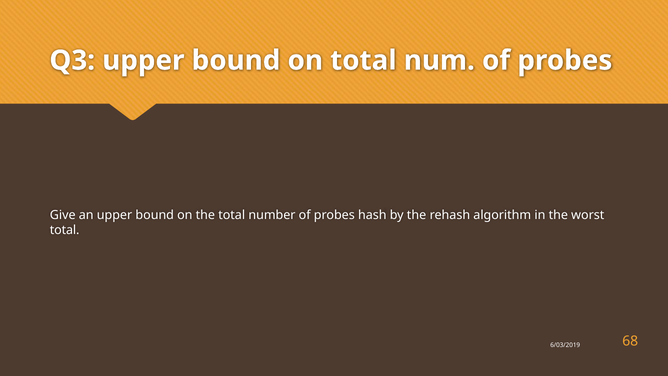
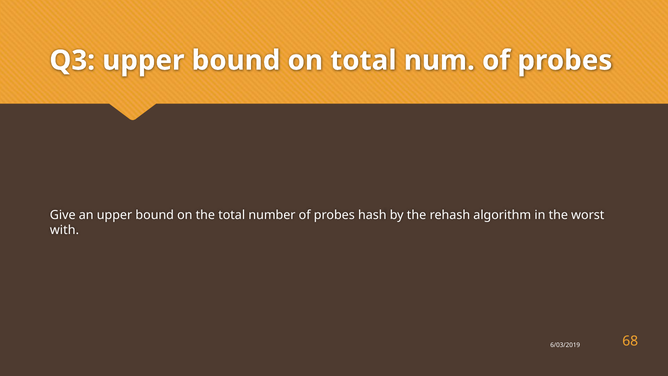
total at (65, 230): total -> with
